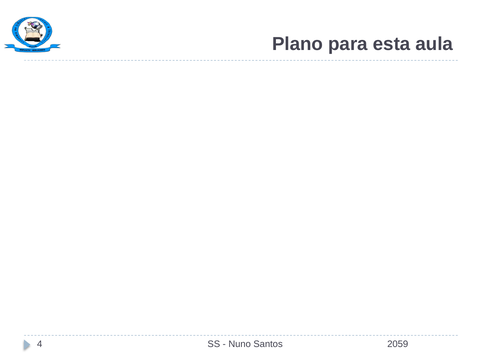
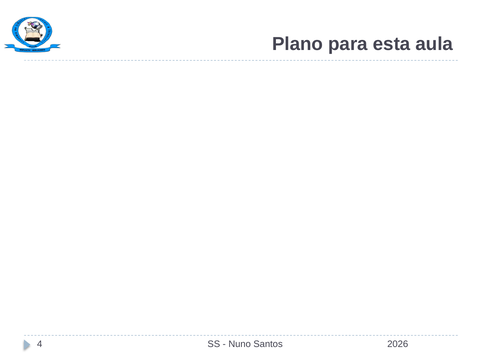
2059: 2059 -> 2026
